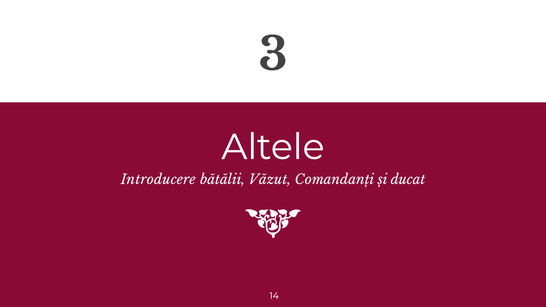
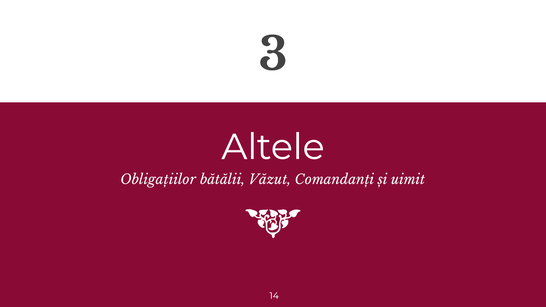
Introducere: Introducere -> Obligațiilor
ducat: ducat -> uimit
